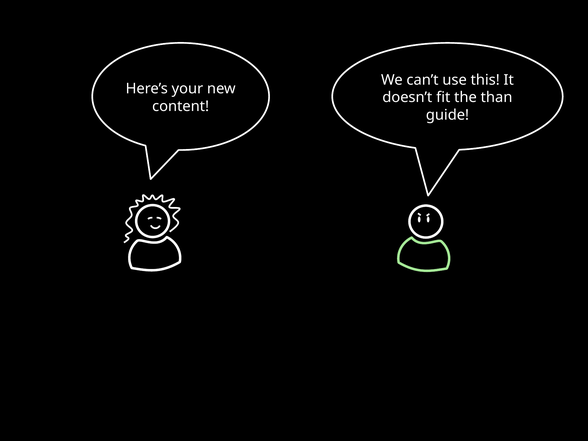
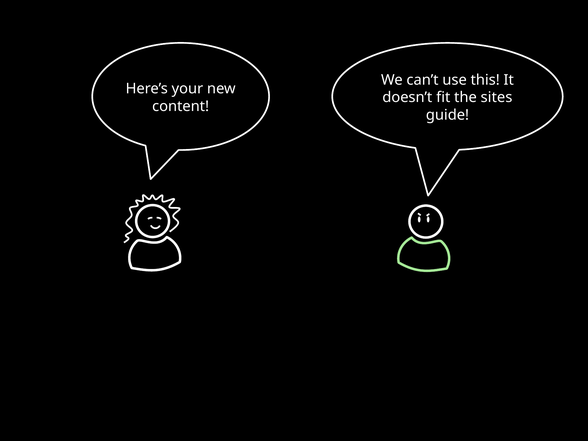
than: than -> sites
